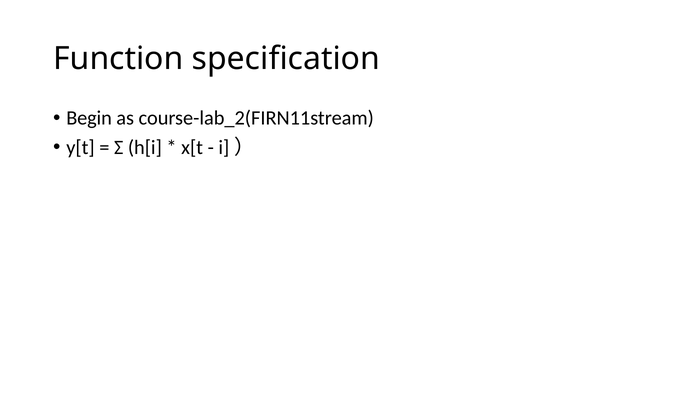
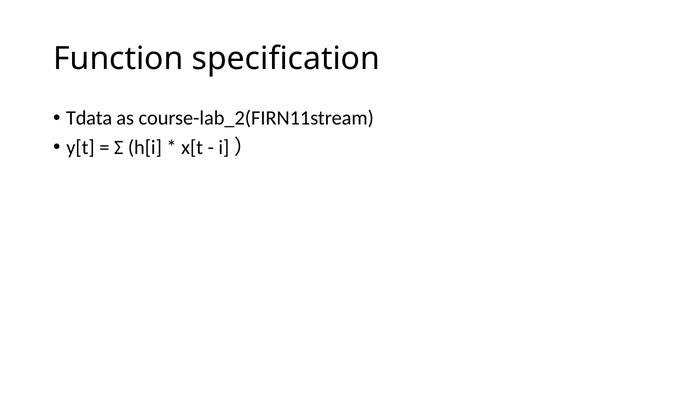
Begin: Begin -> Tdata
